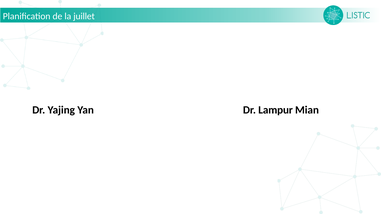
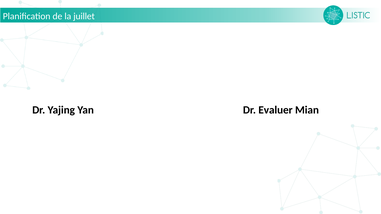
Lampur: Lampur -> Evaluer
